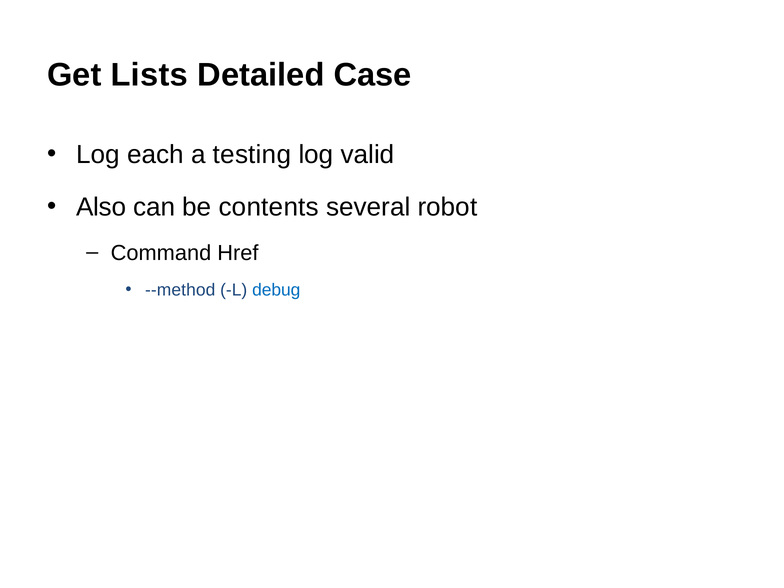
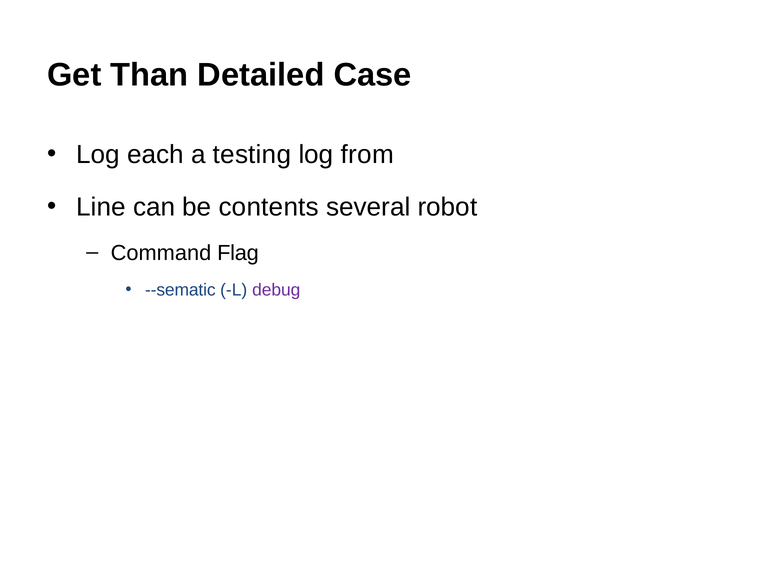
Lists: Lists -> Than
valid: valid -> from
Also: Also -> Line
Href: Href -> Flag
--method: --method -> --sematic
debug colour: blue -> purple
